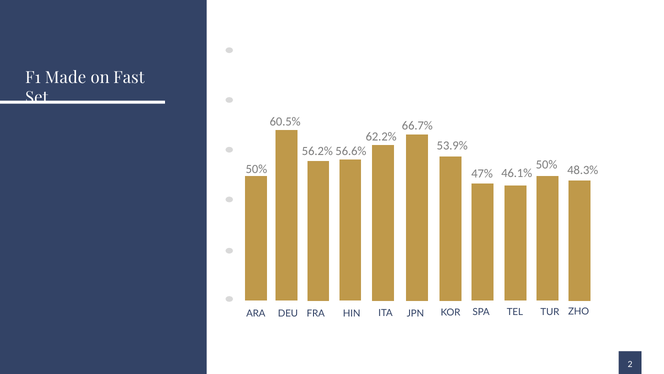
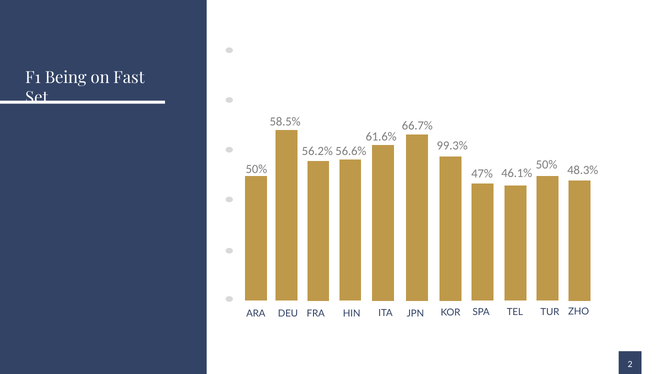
Made: Made -> Being
60.5%: 60.5% -> 58.5%
62.2%: 62.2% -> 61.6%
53.9%: 53.9% -> 99.3%
